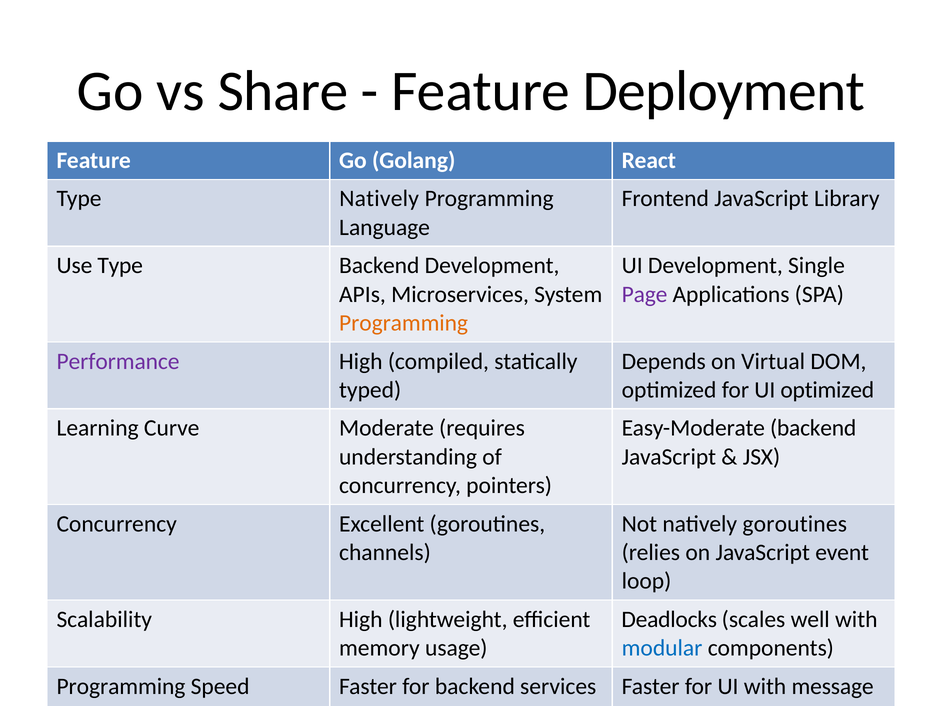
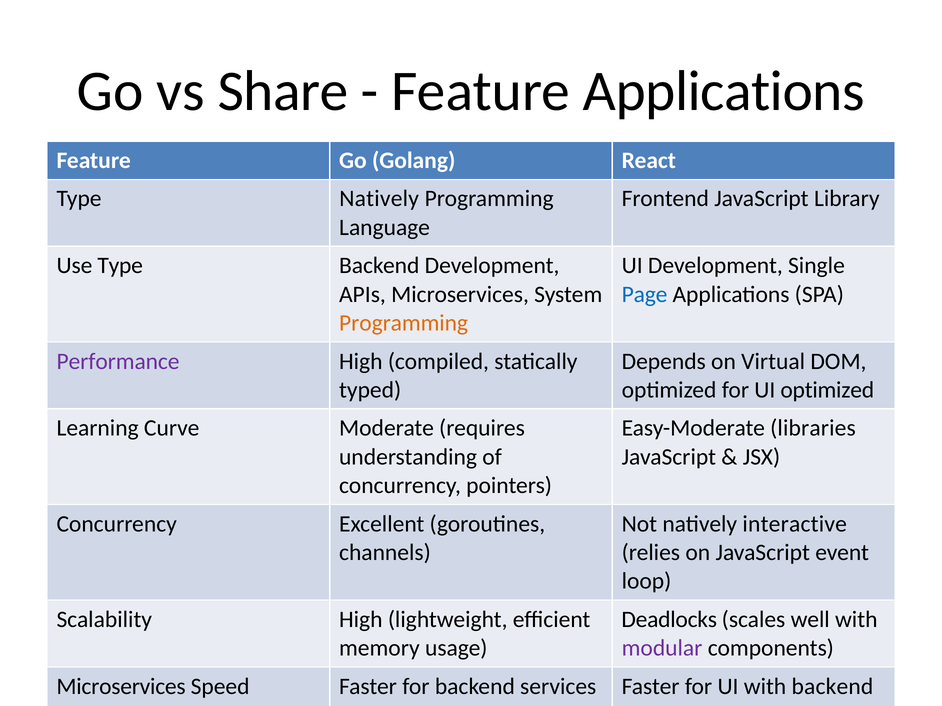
Feature Deployment: Deployment -> Applications
Page colour: purple -> blue
Easy-Moderate backend: backend -> libraries
natively goroutines: goroutines -> interactive
modular colour: blue -> purple
Programming at (121, 687): Programming -> Microservices
with message: message -> backend
